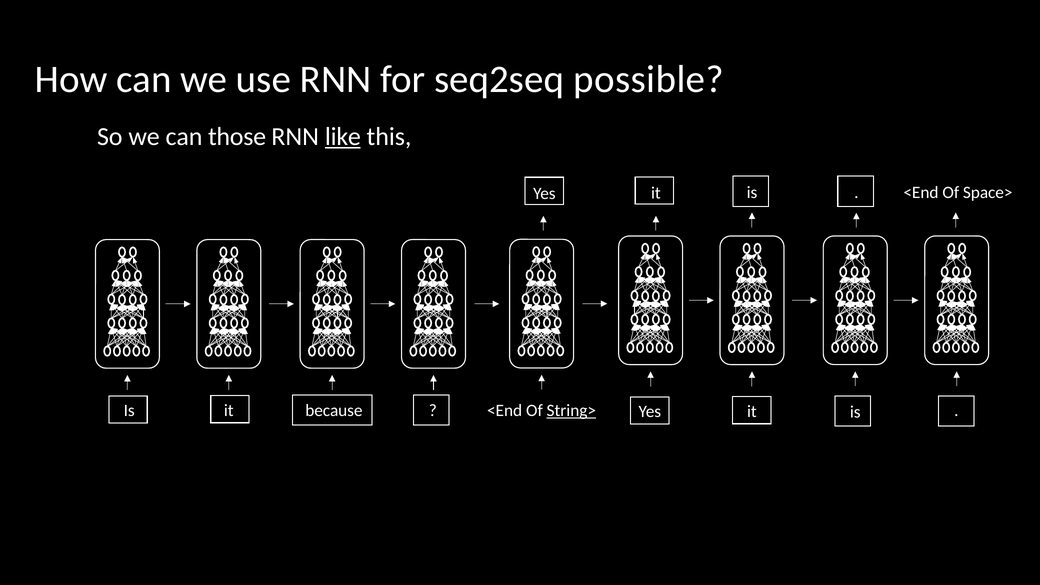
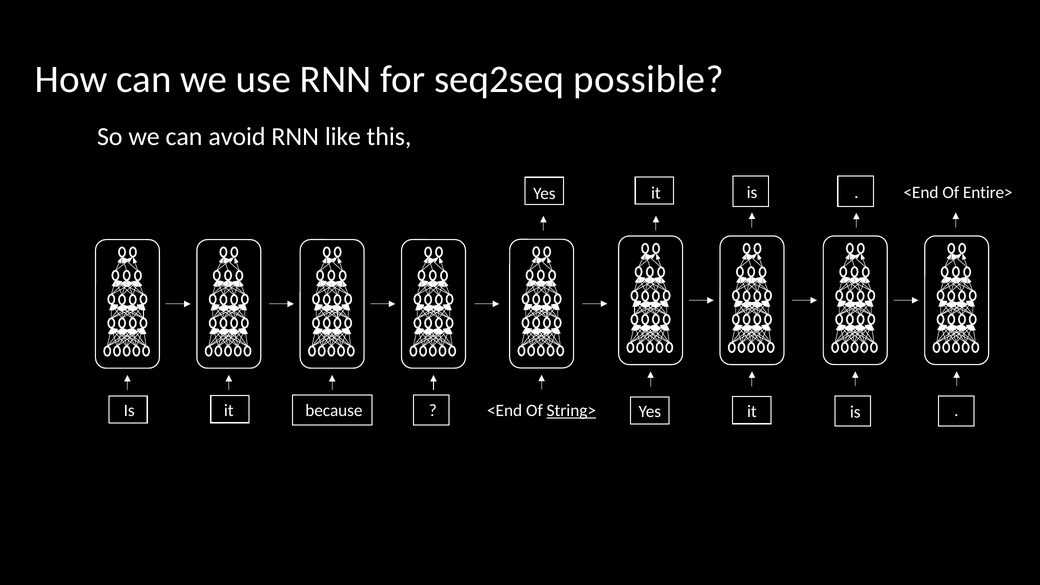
those: those -> avoid
like underline: present -> none
Space>: Space> -> Entire>
